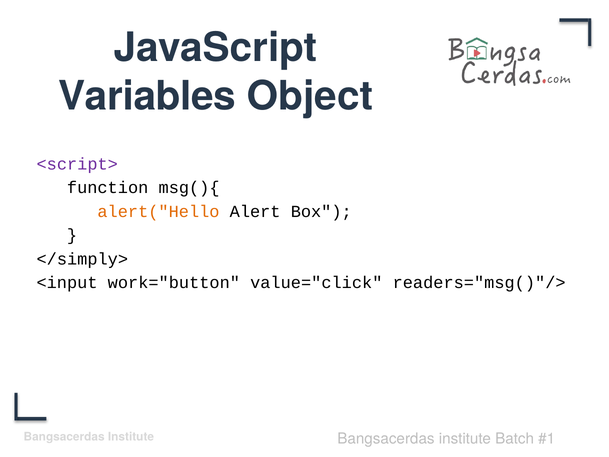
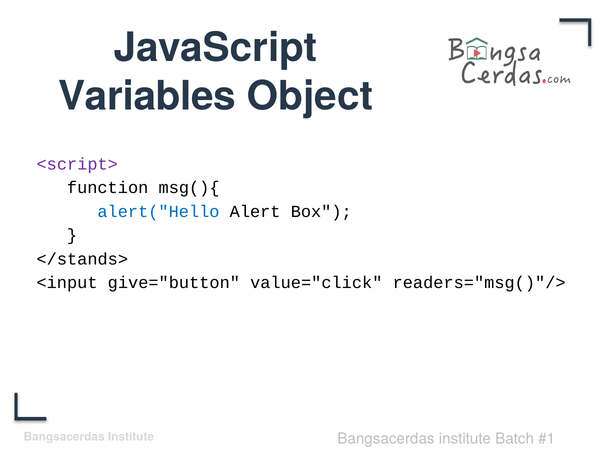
alert("Hello colour: orange -> blue
</simply>: </simply> -> </stands>
work="button: work="button -> give="button
